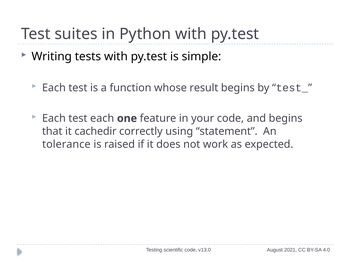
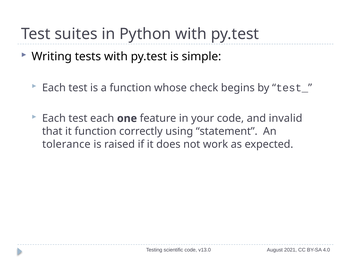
result: result -> check
and begins: begins -> invalid
it cachedir: cachedir -> function
